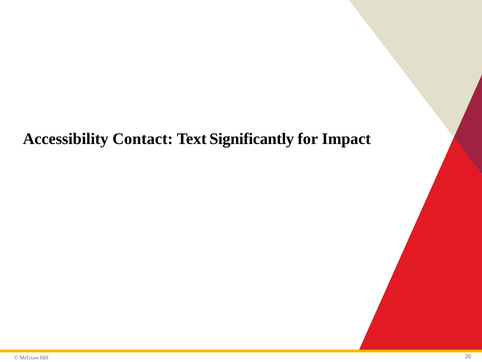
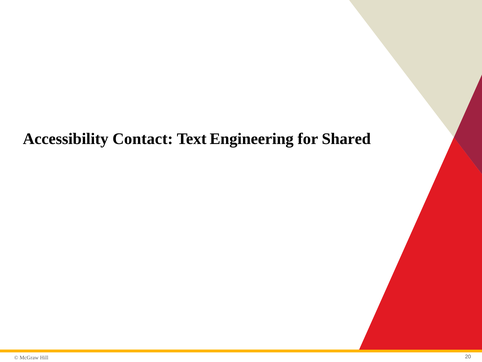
Significantly: Significantly -> Engineering
Impact: Impact -> Shared
